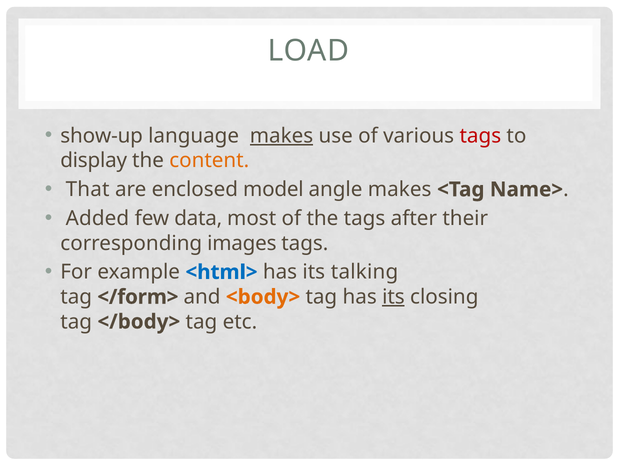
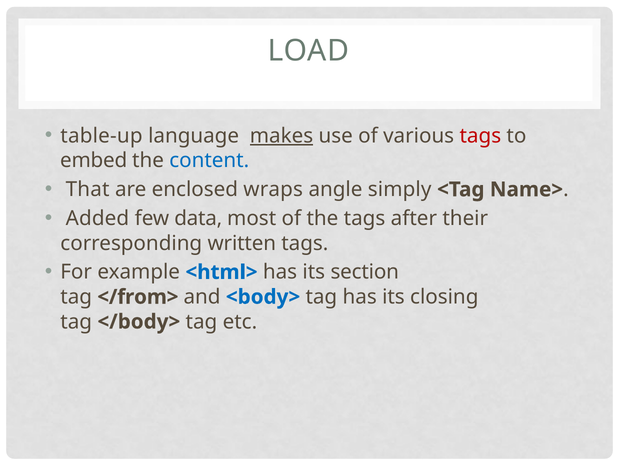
show-up: show-up -> table-up
display: display -> embed
content colour: orange -> blue
model: model -> wraps
angle makes: makes -> simply
images: images -> written
talking: talking -> section
</form>: </form> -> </from>
<body> colour: orange -> blue
its at (393, 296) underline: present -> none
